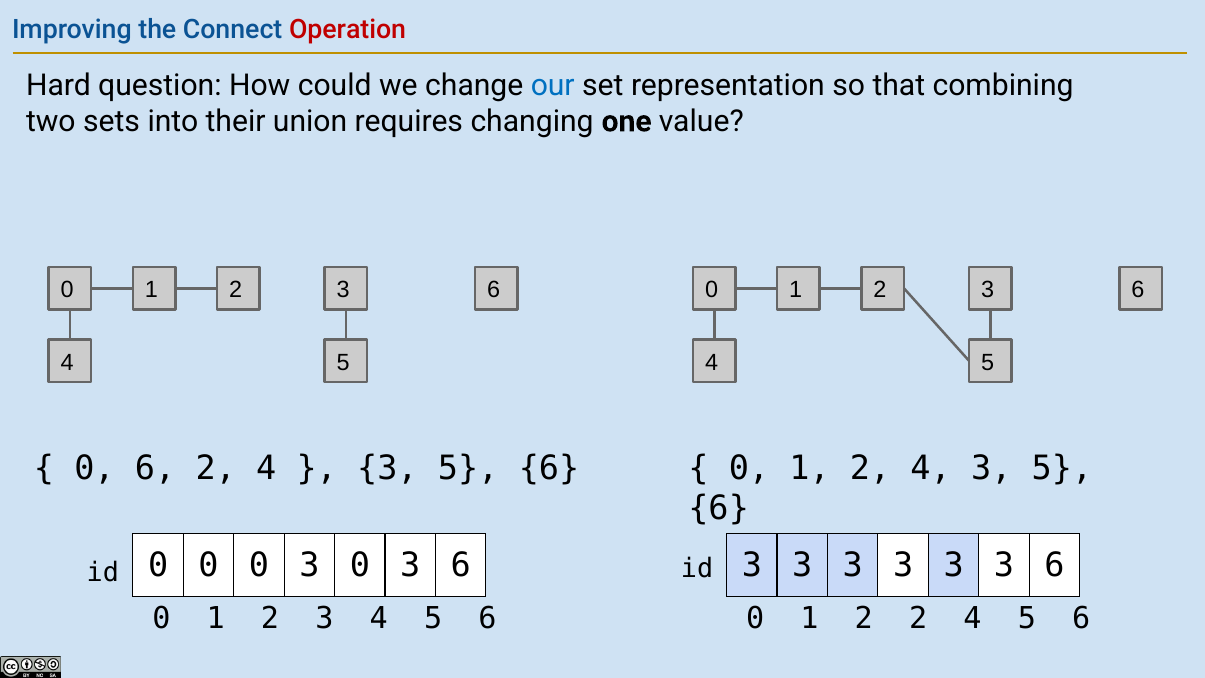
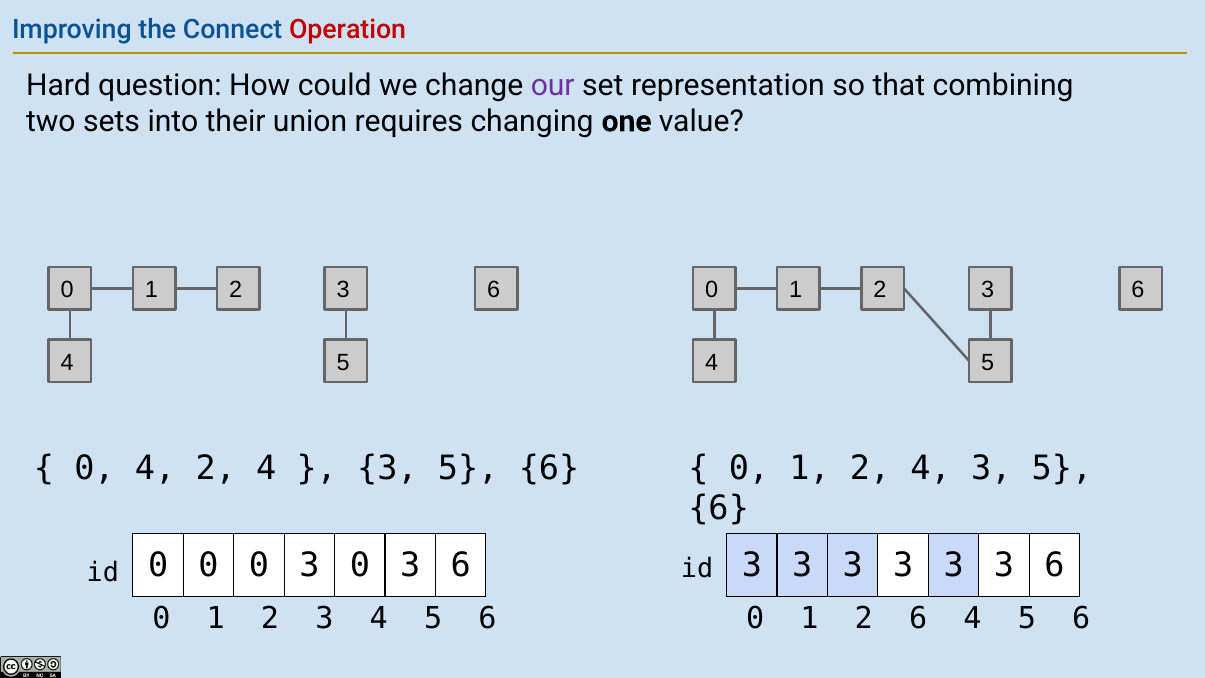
our colour: blue -> purple
6 at (155, 468): 6 -> 4
2 2: 2 -> 6
